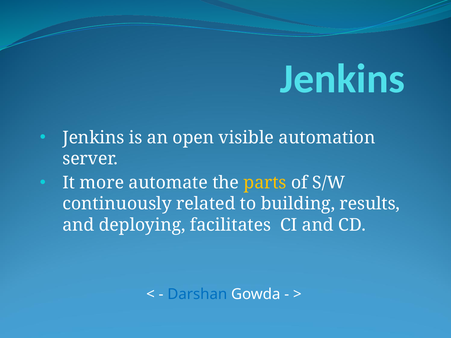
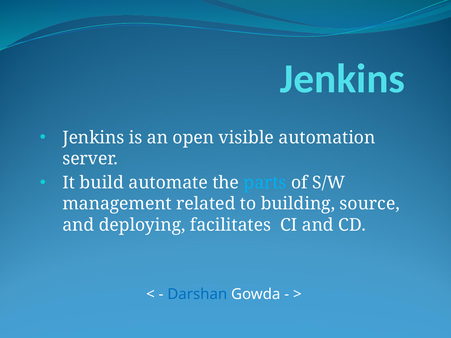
more: more -> build
parts colour: yellow -> light blue
continuously: continuously -> management
results: results -> source
